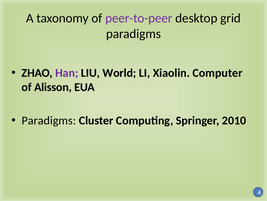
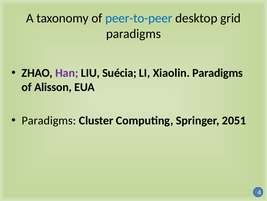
peer-to-peer colour: purple -> blue
World: World -> Suécia
Xiaolin Computer: Computer -> Paradigms
2010: 2010 -> 2051
